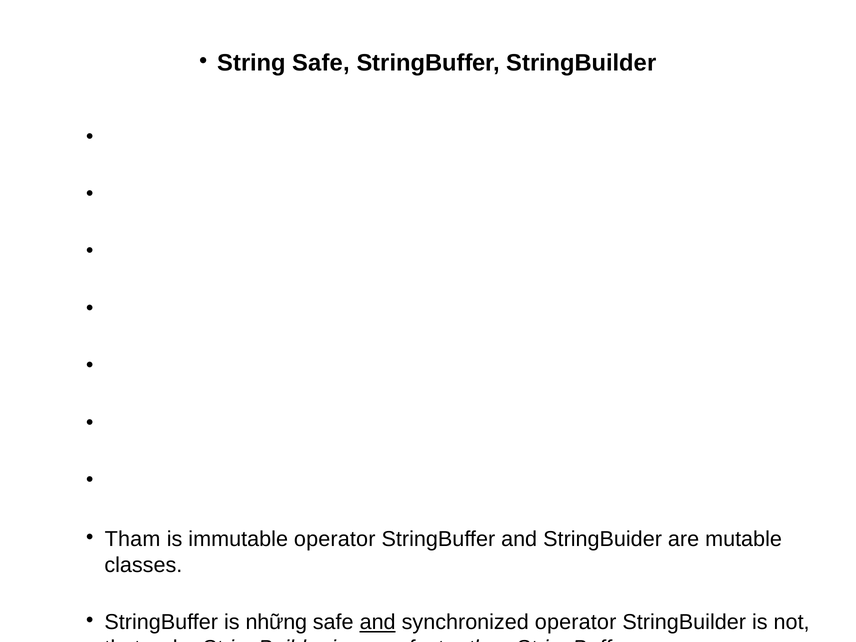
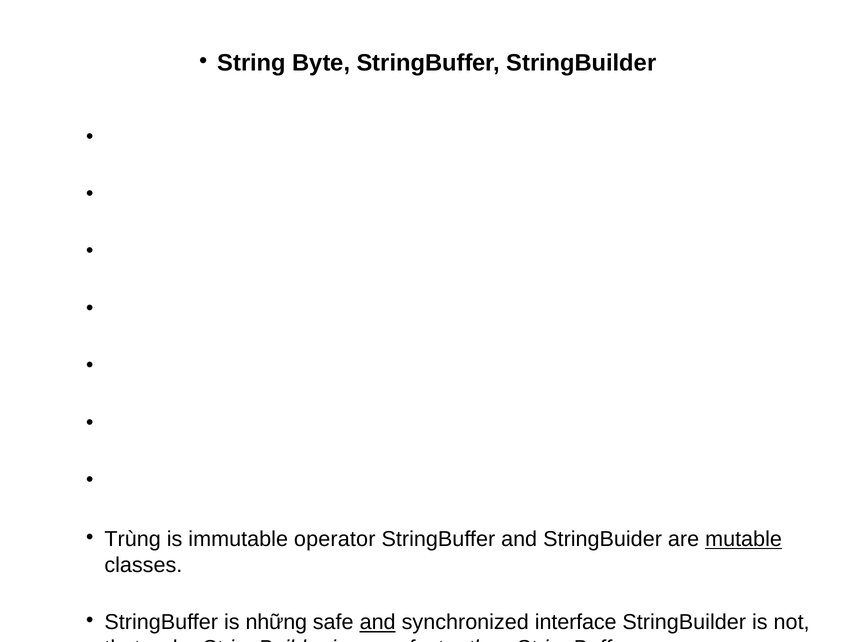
String Safe: Safe -> Byte
Tham: Tham -> Trùng
mutable underline: none -> present
synchronized operator: operator -> interface
